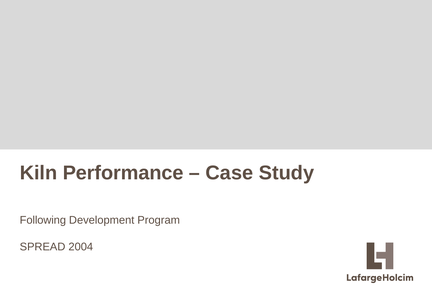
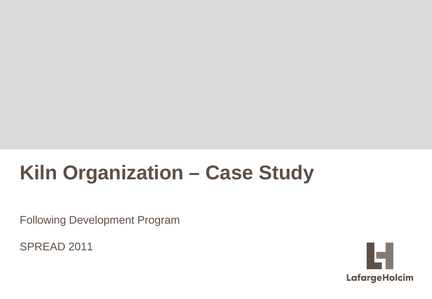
Performance: Performance -> Organization
2004: 2004 -> 2011
